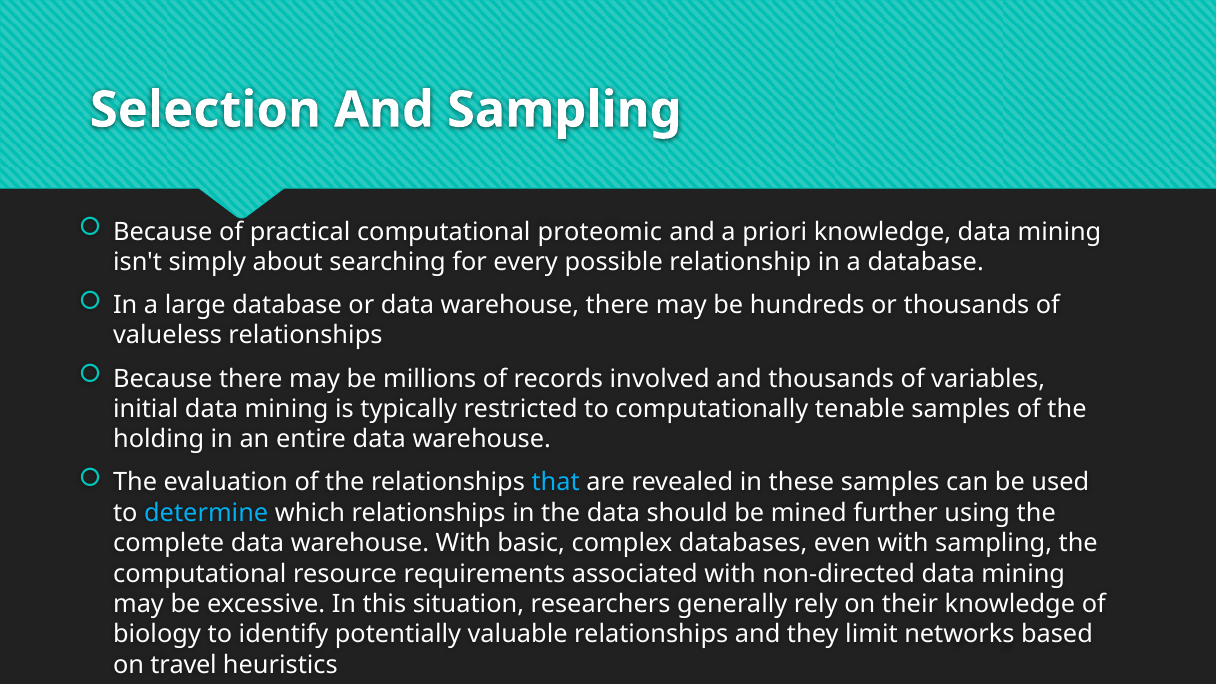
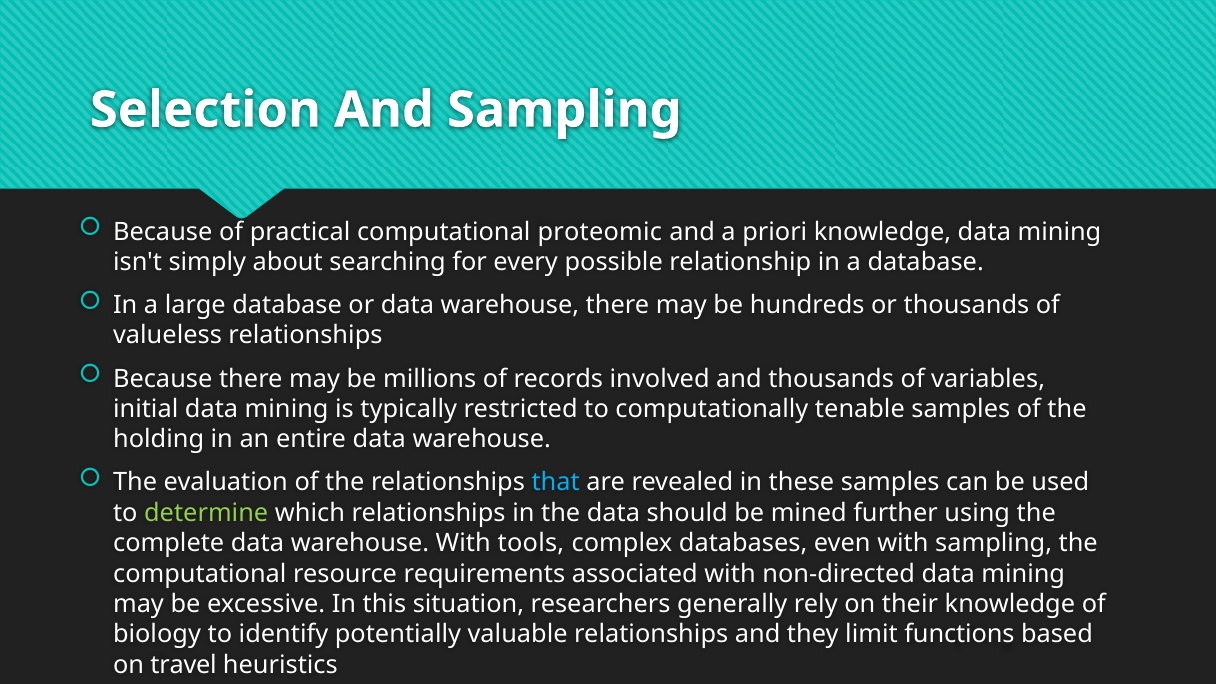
determine colour: light blue -> light green
basic: basic -> tools
networks: networks -> functions
